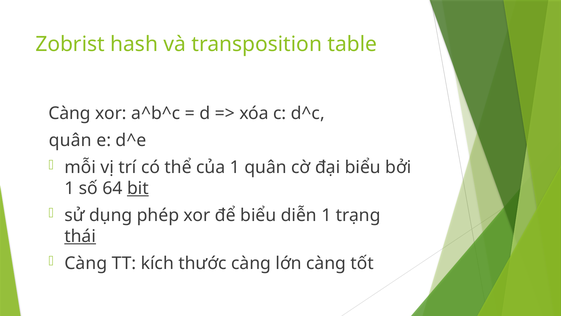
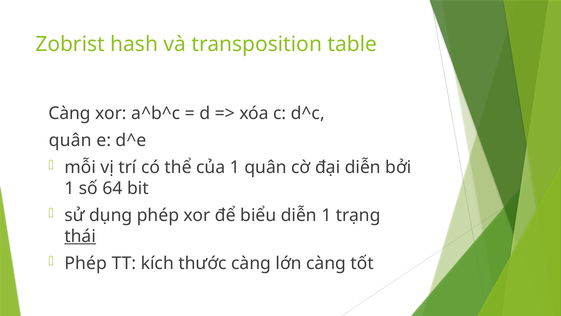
đại biểu: biểu -> diễn
bit underline: present -> none
Càng at (86, 263): Càng -> Phép
